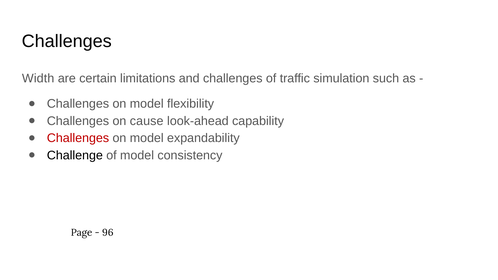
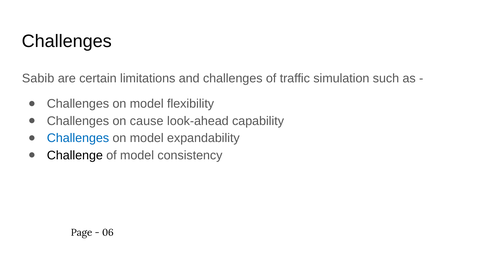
Width: Width -> Sabib
Challenges at (78, 138) colour: red -> blue
96: 96 -> 06
